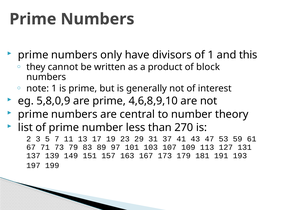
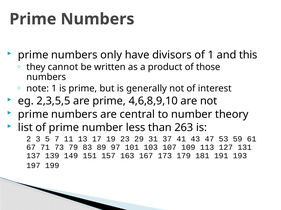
block: block -> those
5,8,0,9: 5,8,0,9 -> 2,3,5,5
270: 270 -> 263
